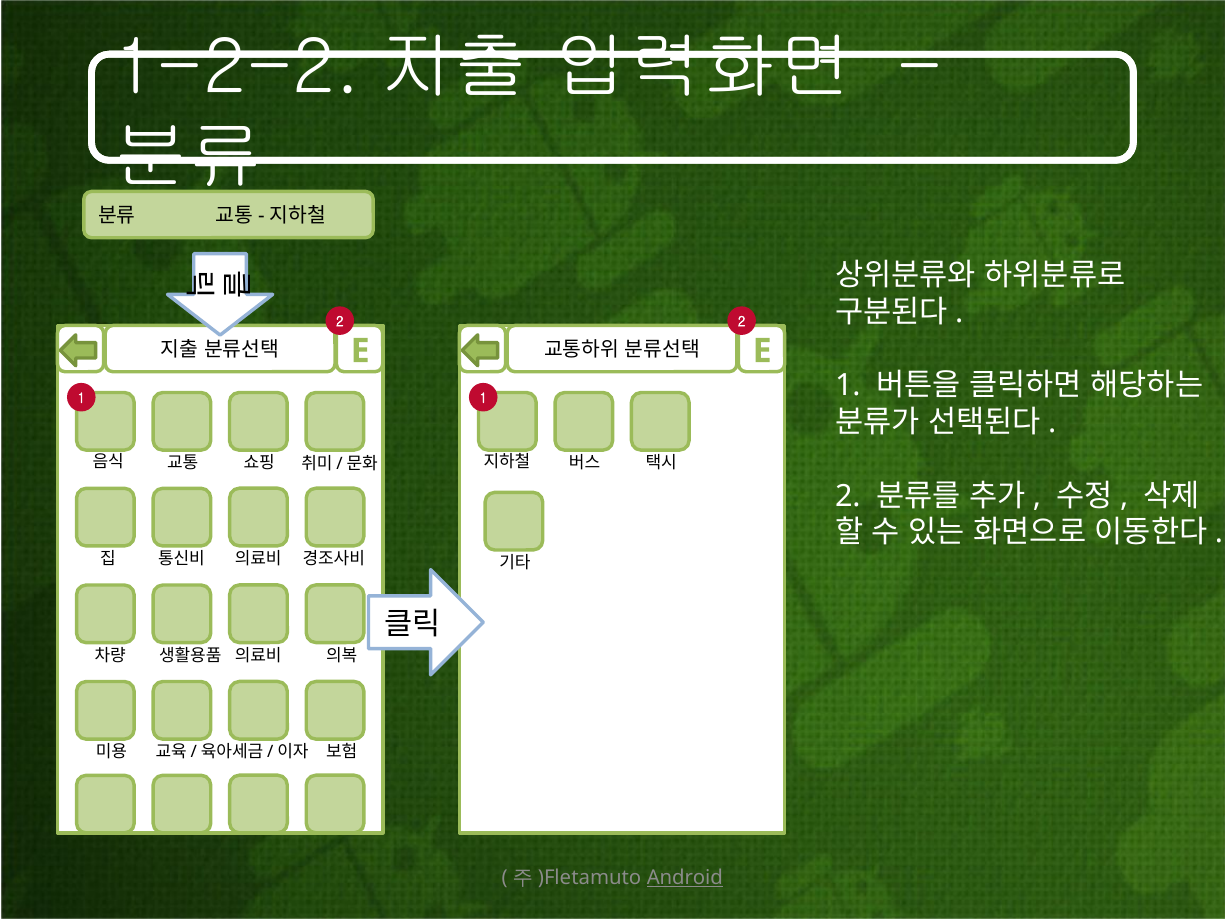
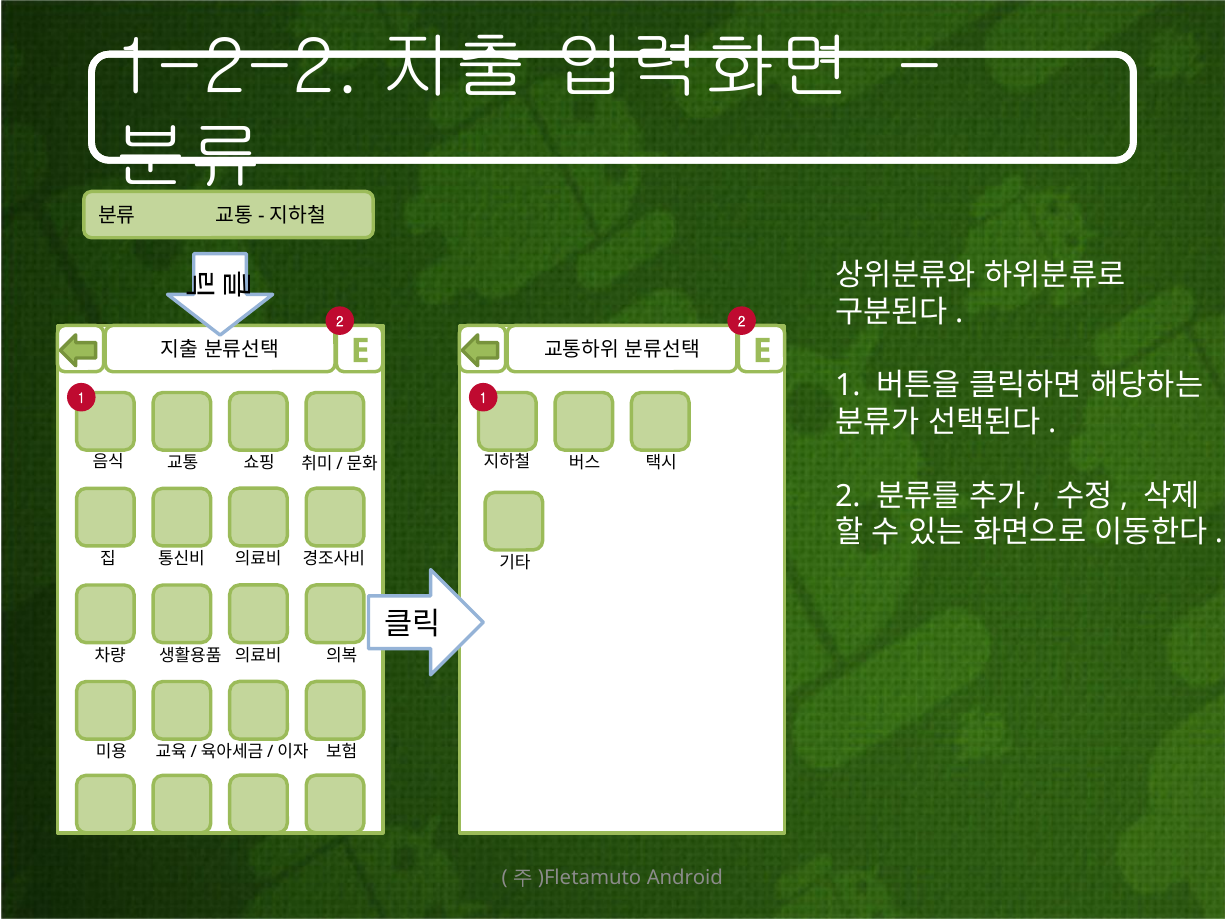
Android underline: present -> none
